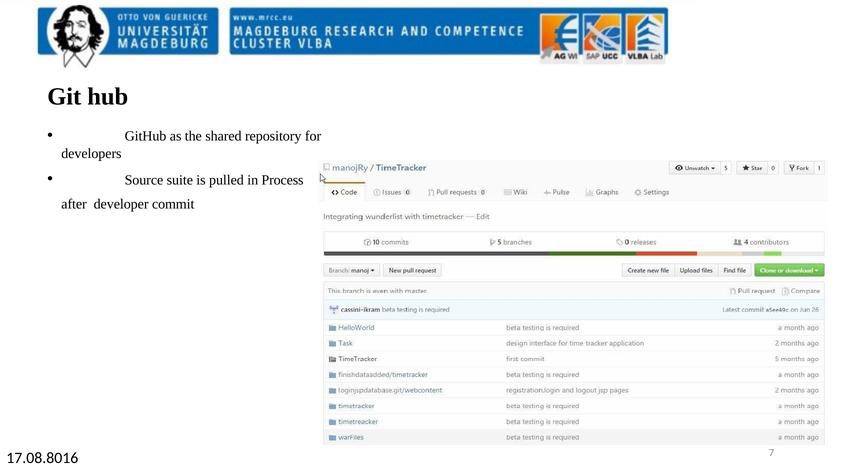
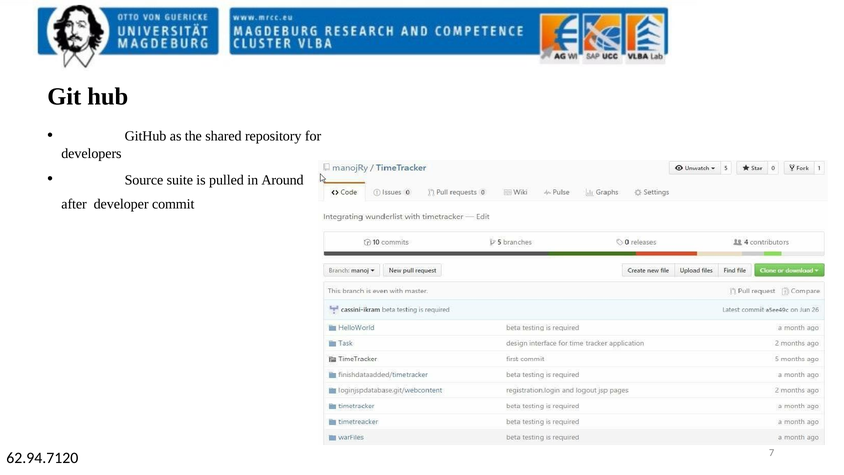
Process: Process -> Around
17.08.8016: 17.08.8016 -> 62.94.7120
